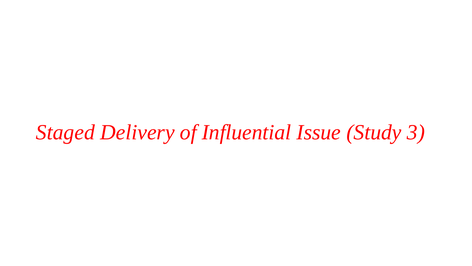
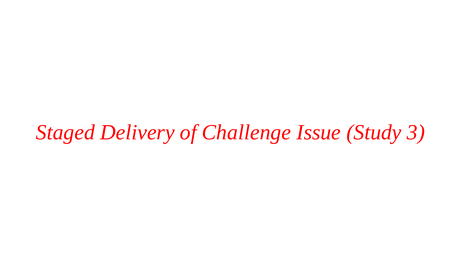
Influential: Influential -> Challenge
